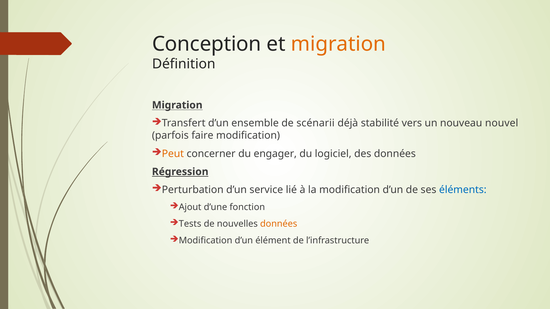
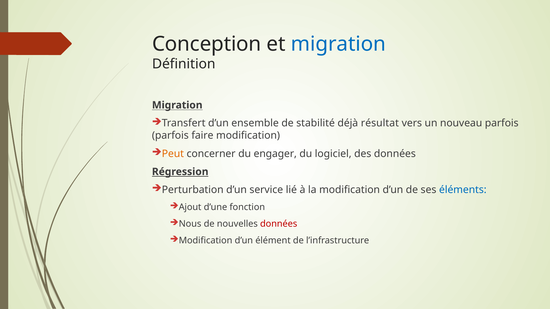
migration at (338, 44) colour: orange -> blue
scénarii: scénarii -> stabilité
stabilité: stabilité -> résultat
nouveau nouvel: nouvel -> parfois
Tests: Tests -> Nous
données at (279, 224) colour: orange -> red
